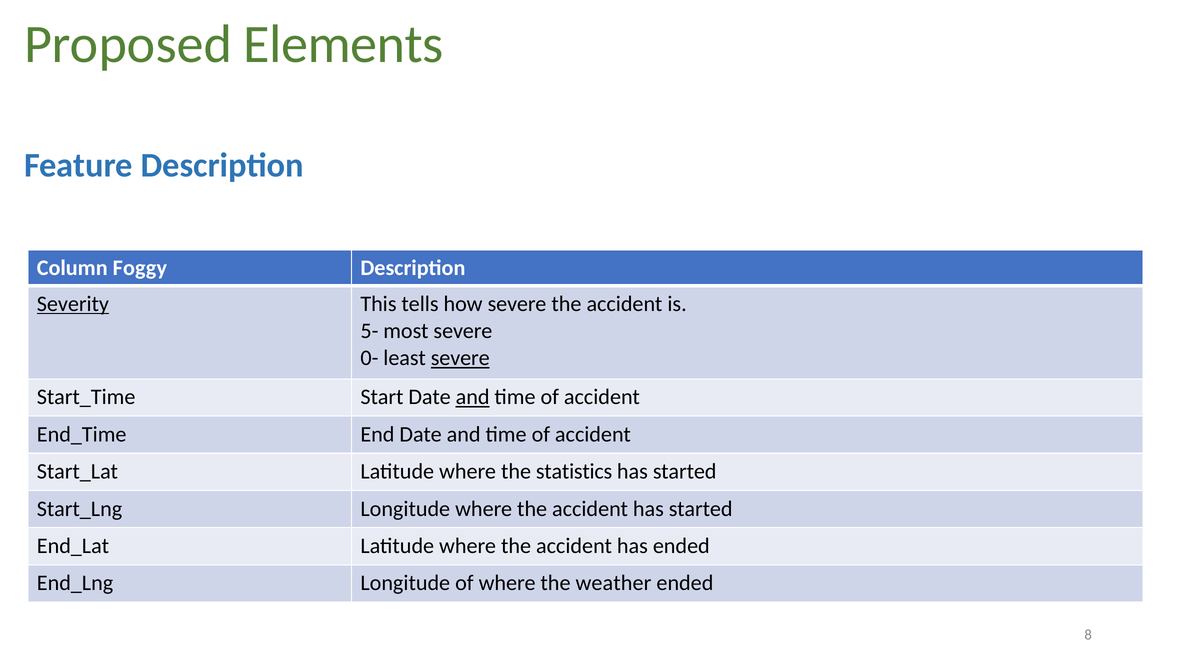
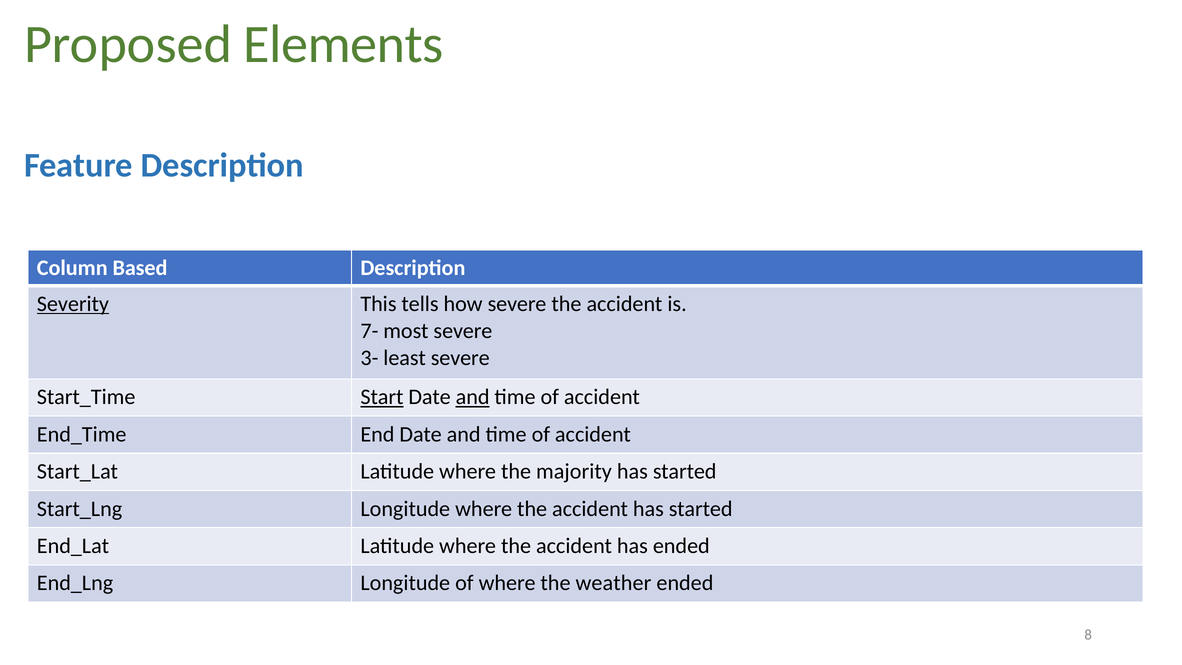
Foggy: Foggy -> Based
5-: 5- -> 7-
0-: 0- -> 3-
severe at (460, 358) underline: present -> none
Start underline: none -> present
statistics: statistics -> majority
